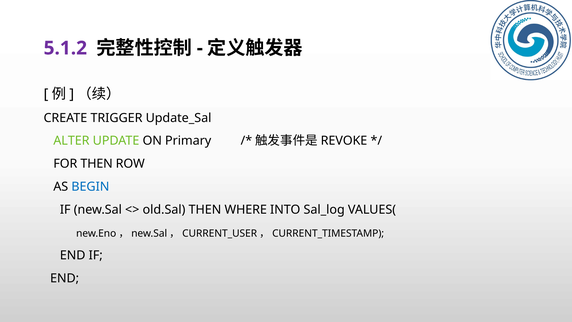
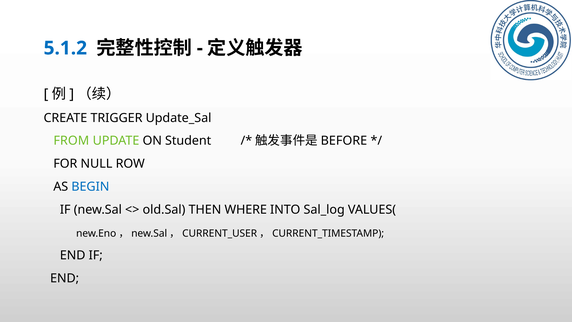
5.1.2 colour: purple -> blue
ALTER: ALTER -> FROM
Primary: Primary -> Student
REVOKE: REVOKE -> BEFORE
FOR THEN: THEN -> NULL
